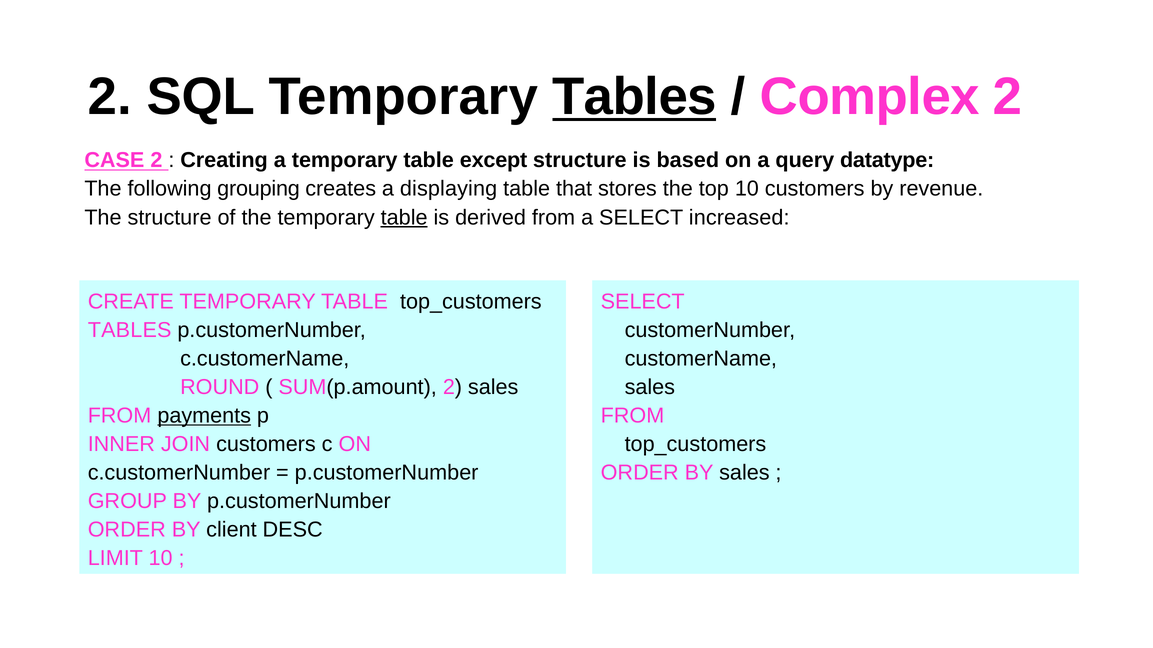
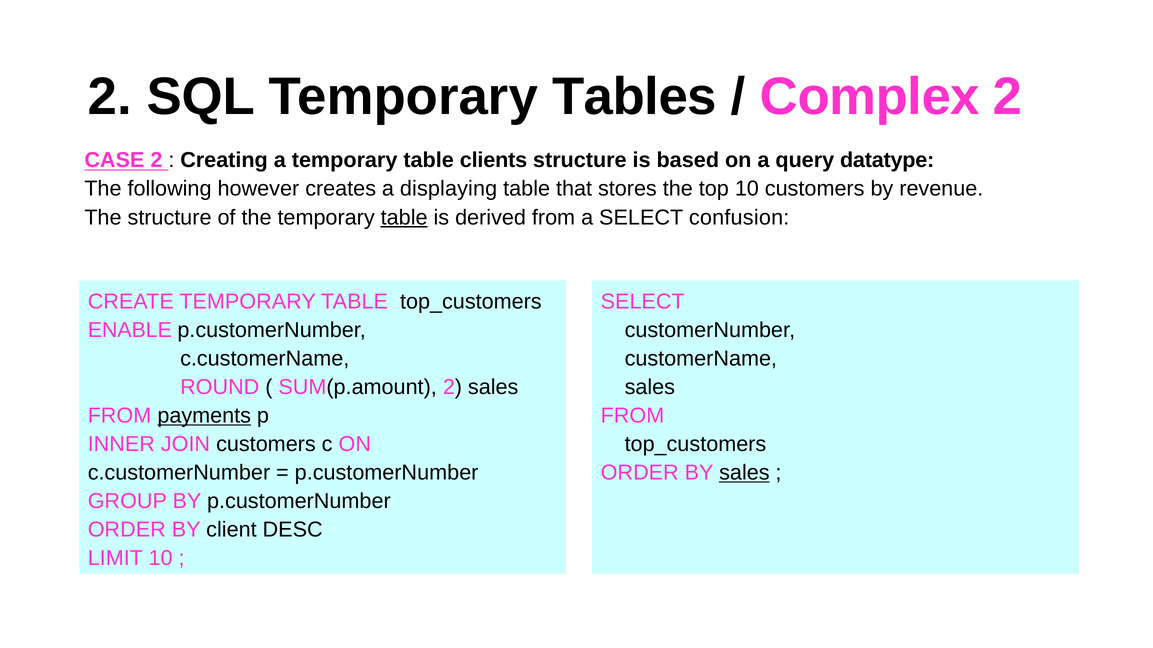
Tables at (635, 97) underline: present -> none
except: except -> clients
grouping: grouping -> however
increased: increased -> confusion
TABLES at (130, 330): TABLES -> ENABLE
sales at (744, 473) underline: none -> present
